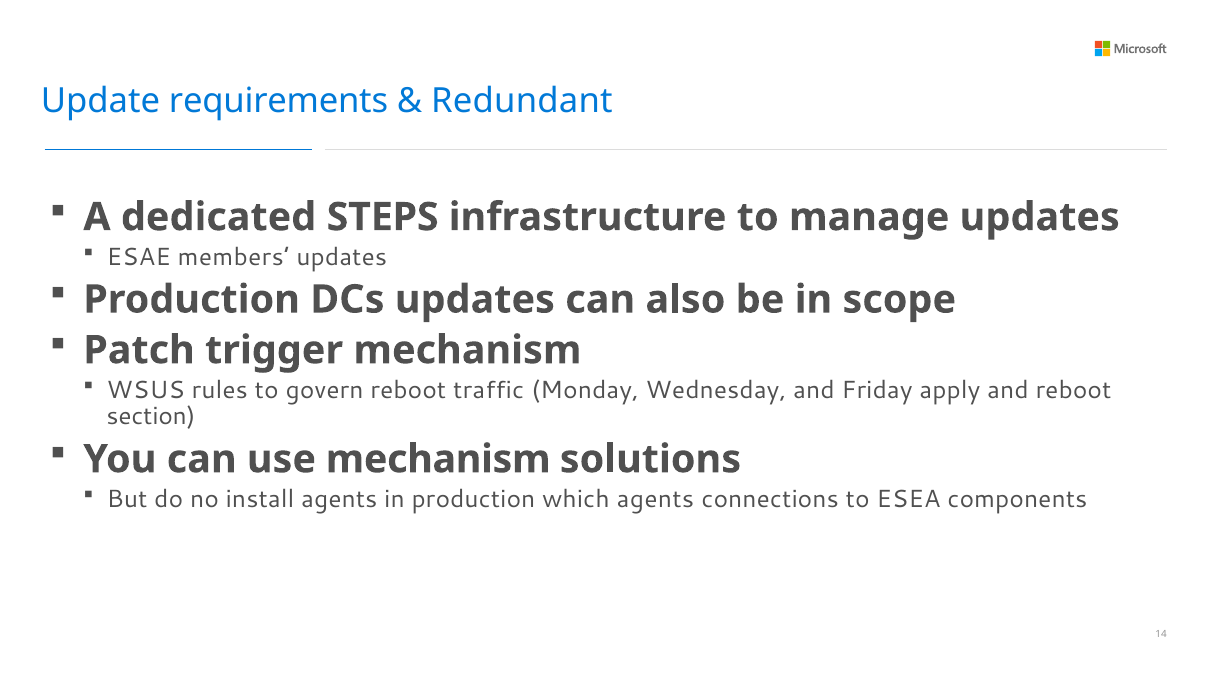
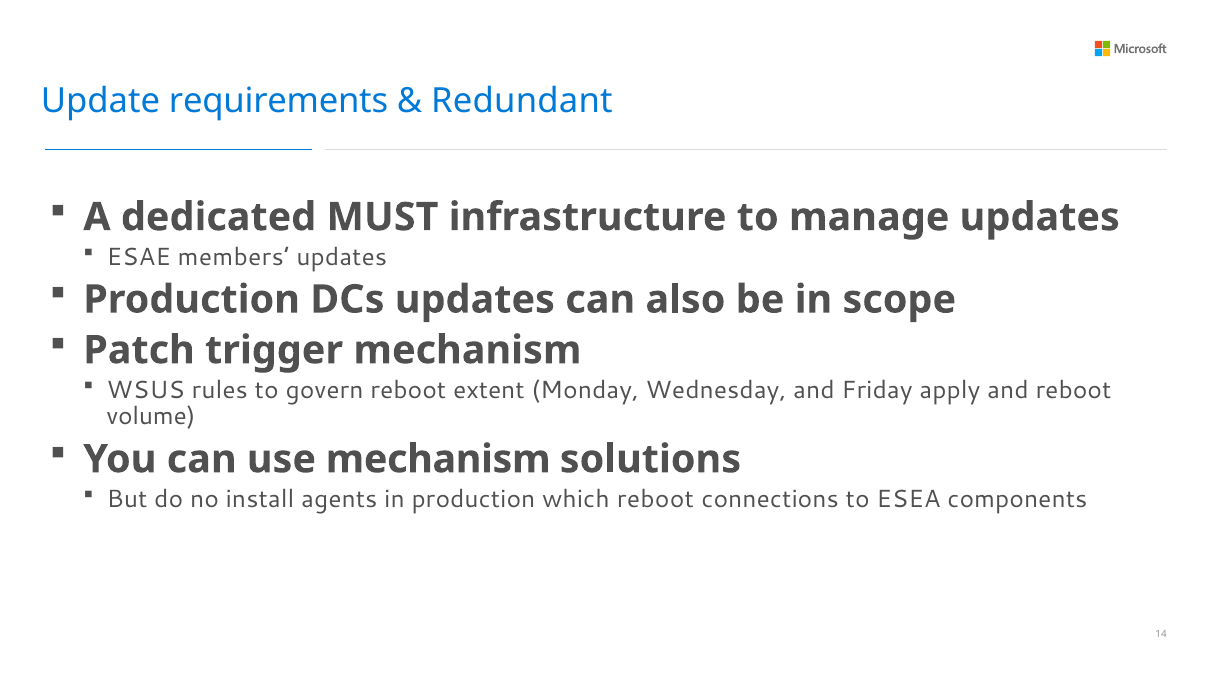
STEPS: STEPS -> MUST
traffic: traffic -> extent
section: section -> volume
which agents: agents -> reboot
